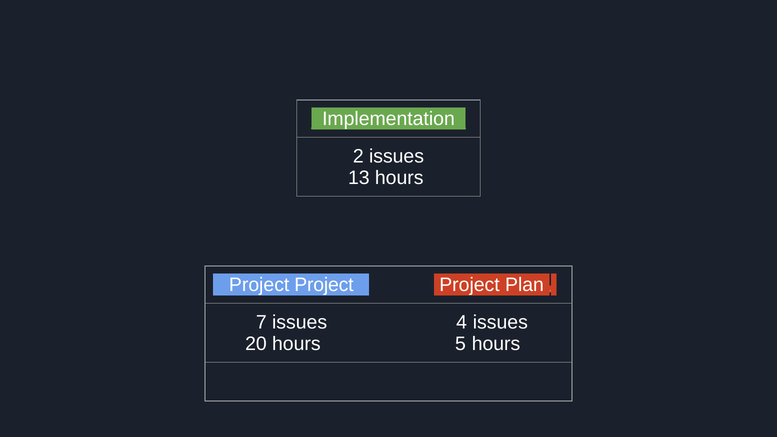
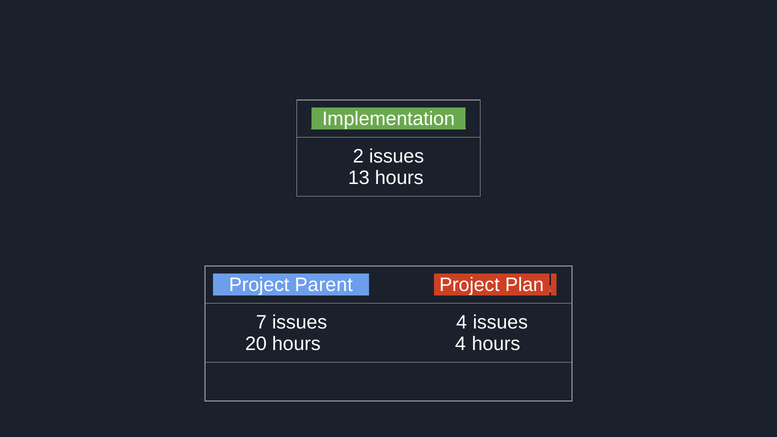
Project at (324, 285): Project -> Parent
hours 5: 5 -> 4
